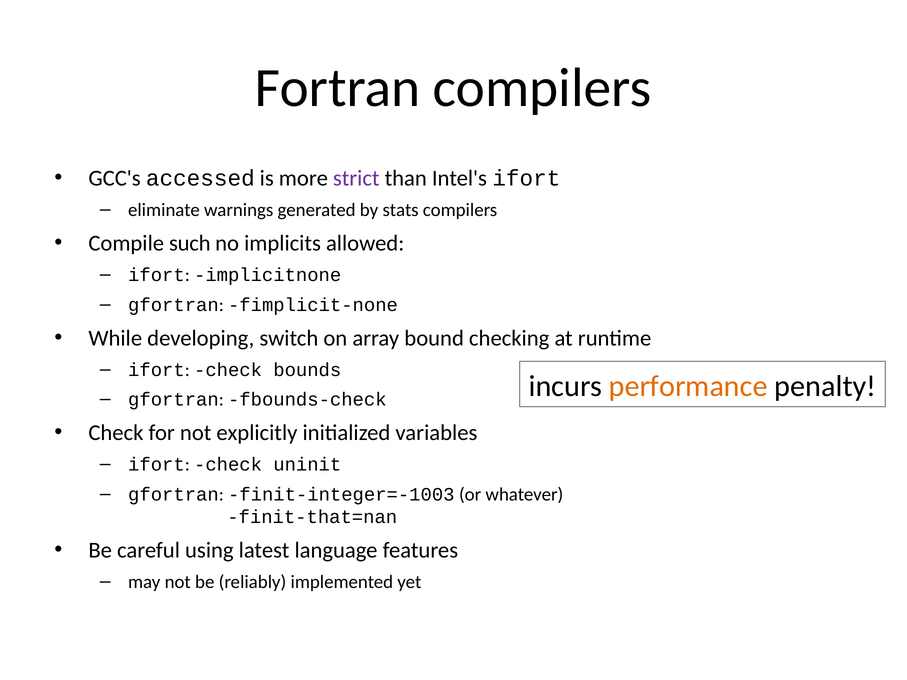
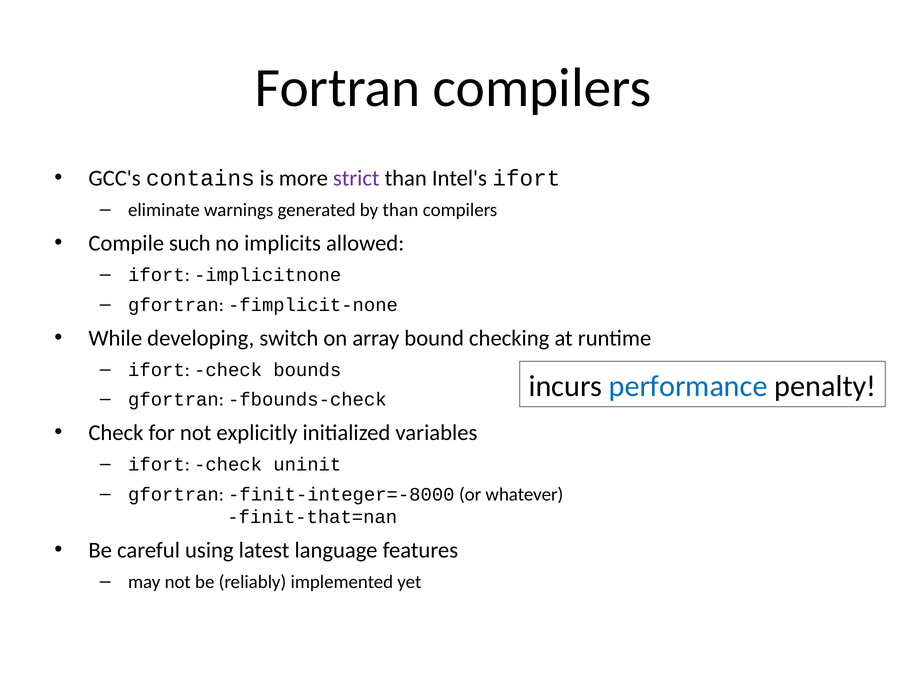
accessed: accessed -> contains
by stats: stats -> than
performance colour: orange -> blue
finit-integer=-1003: finit-integer=-1003 -> finit-integer=-8000
